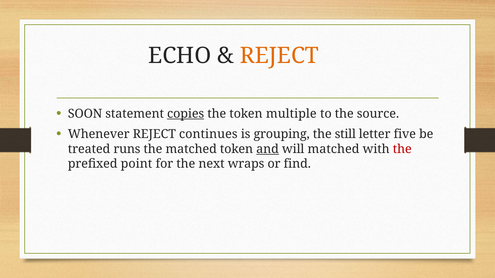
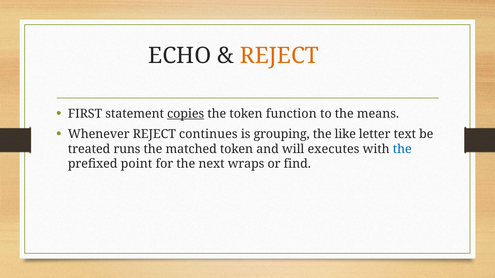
SOON: SOON -> FIRST
multiple: multiple -> function
source: source -> means
still: still -> like
five: five -> text
and underline: present -> none
will matched: matched -> executes
the at (402, 149) colour: red -> blue
